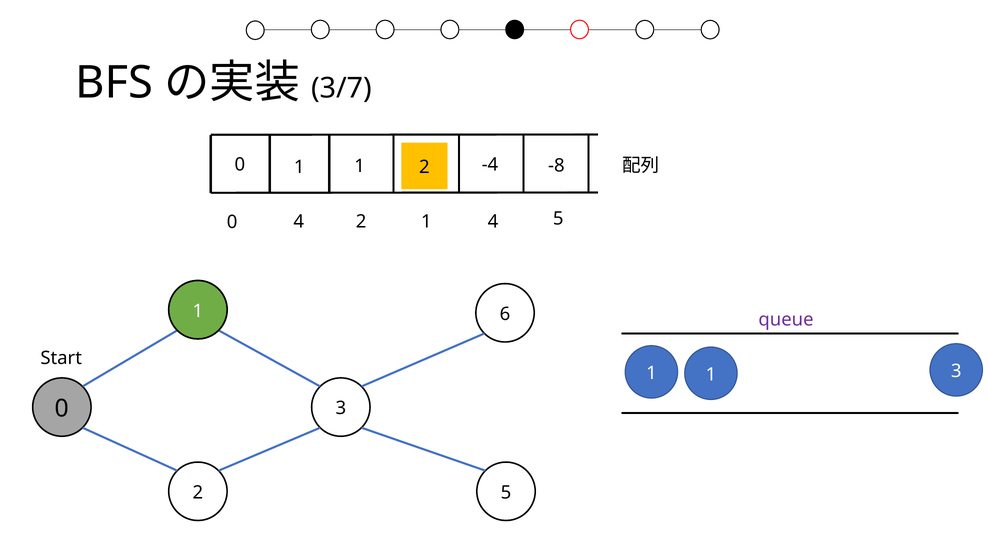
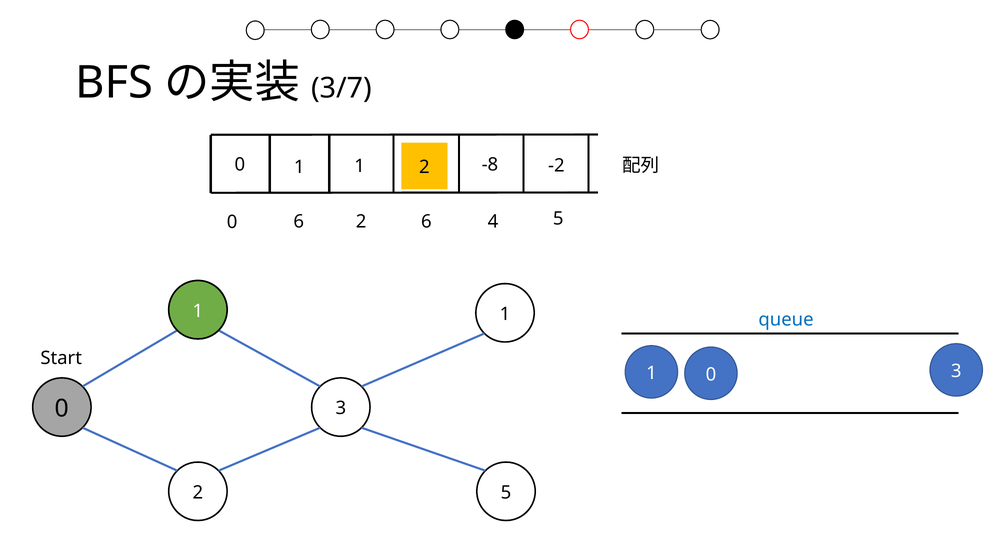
-8: -8 -> -2
-4: -4 -> -8
0 4: 4 -> 6
1 at (426, 222): 1 -> 6
6 at (505, 314): 6 -> 1
queue colour: purple -> blue
1 at (711, 375): 1 -> 0
